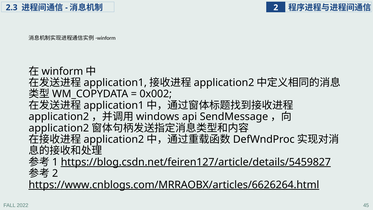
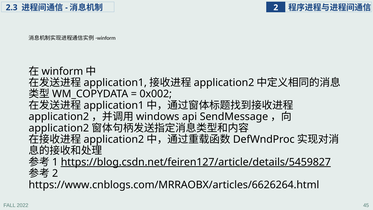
https://www.cnblogs.com/MRRAOBX/articles/6626264.html underline: present -> none
